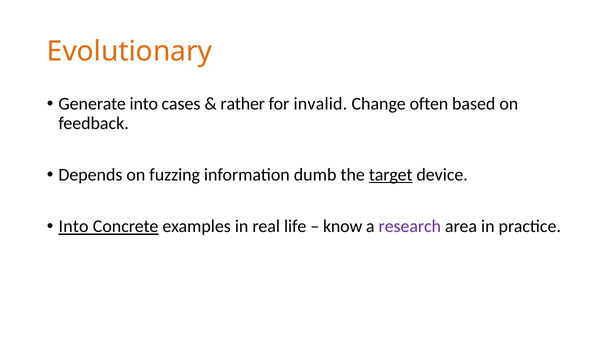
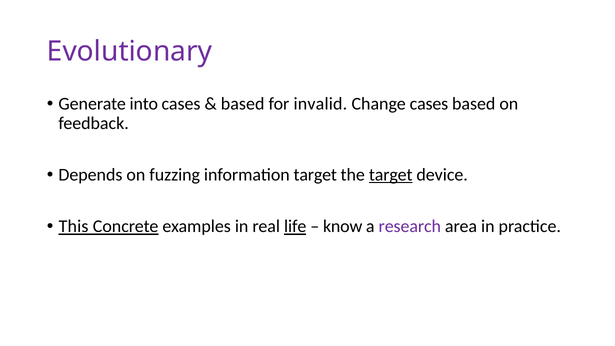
Evolutionary colour: orange -> purple
rather at (243, 104): rather -> based
Change often: often -> cases
information dumb: dumb -> target
Into at (74, 226): Into -> This
life underline: none -> present
